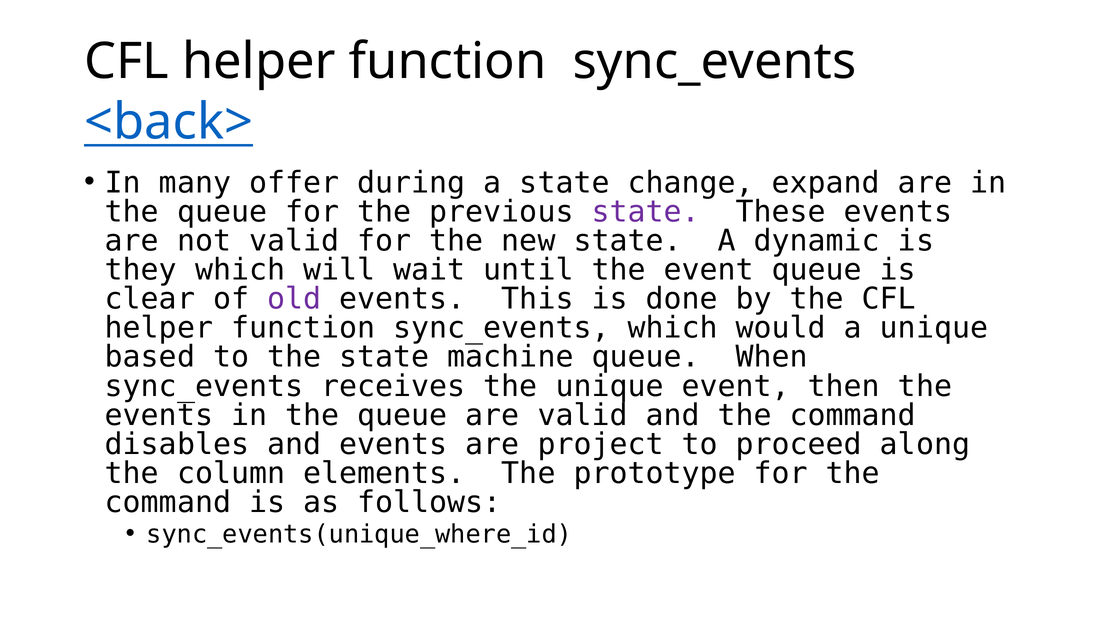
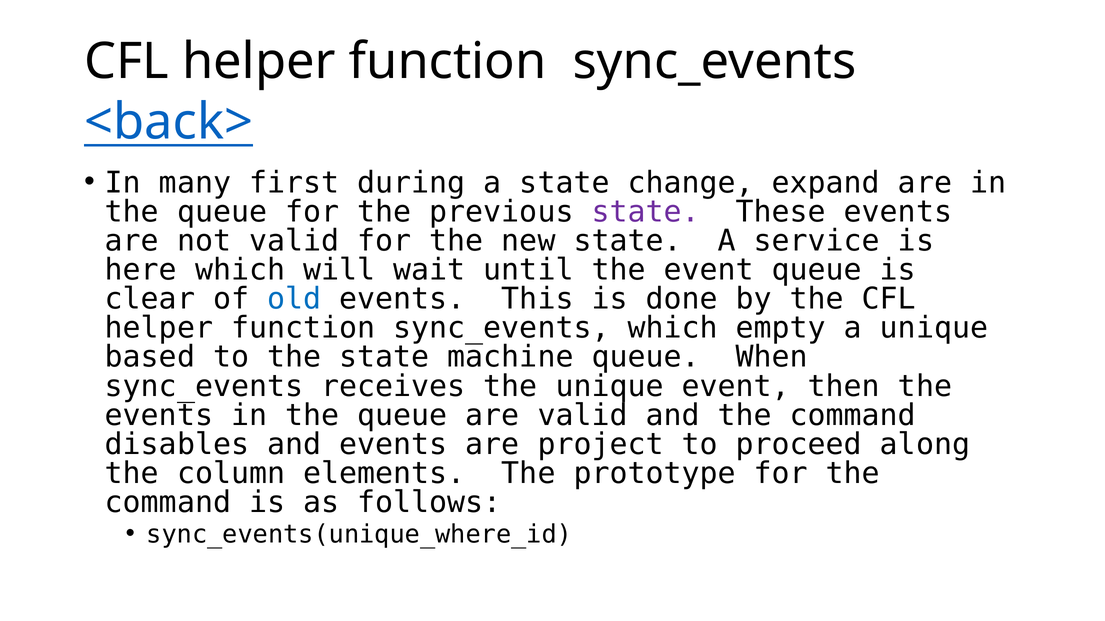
offer: offer -> first
dynamic: dynamic -> service
they: they -> here
old colour: purple -> blue
would: would -> empty
